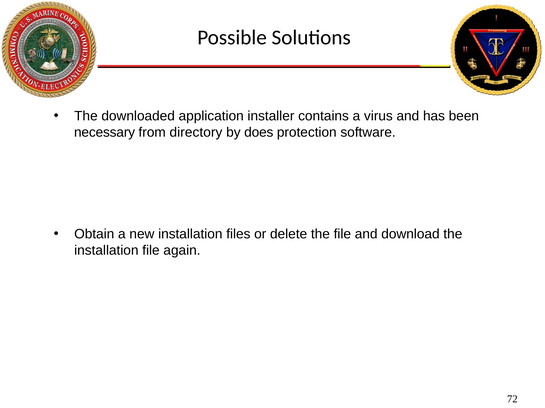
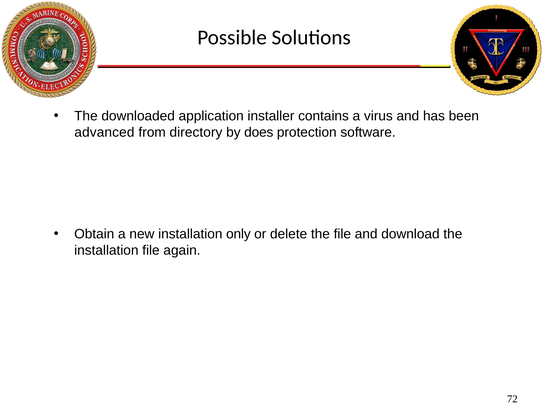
necessary: necessary -> advanced
files: files -> only
